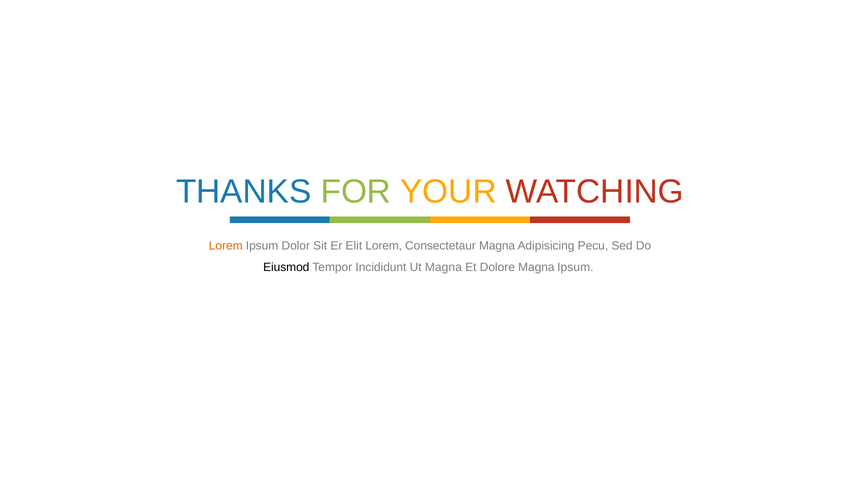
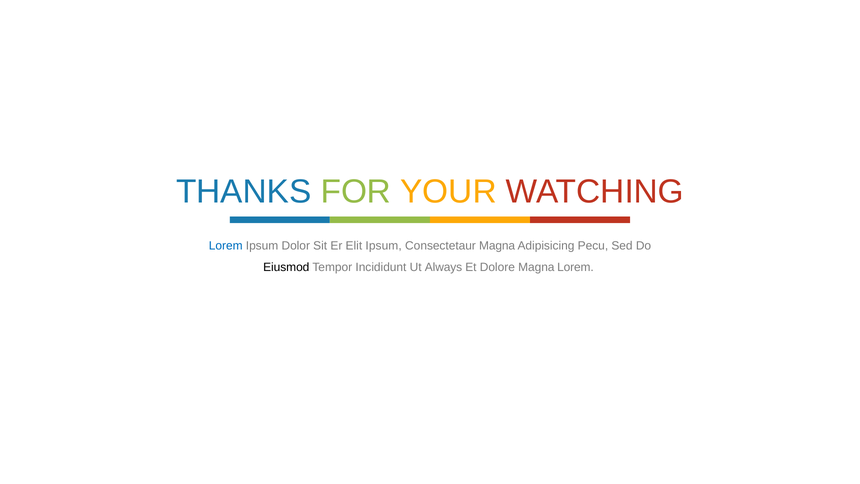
Lorem at (226, 246) colour: orange -> blue
Elit Lorem: Lorem -> Ipsum
Ut Magna: Magna -> Always
Magna Ipsum: Ipsum -> Lorem
